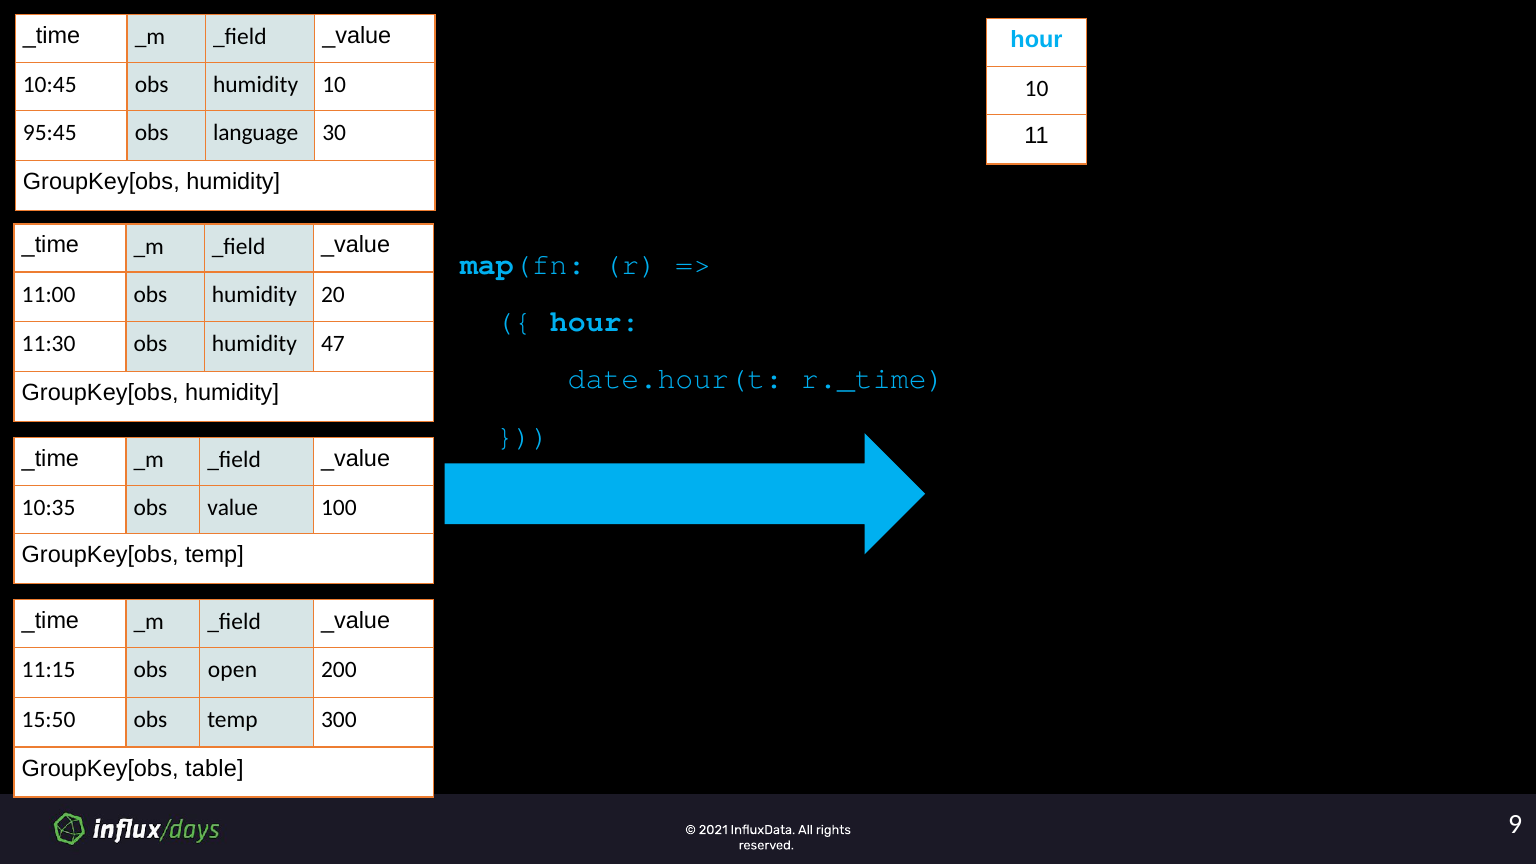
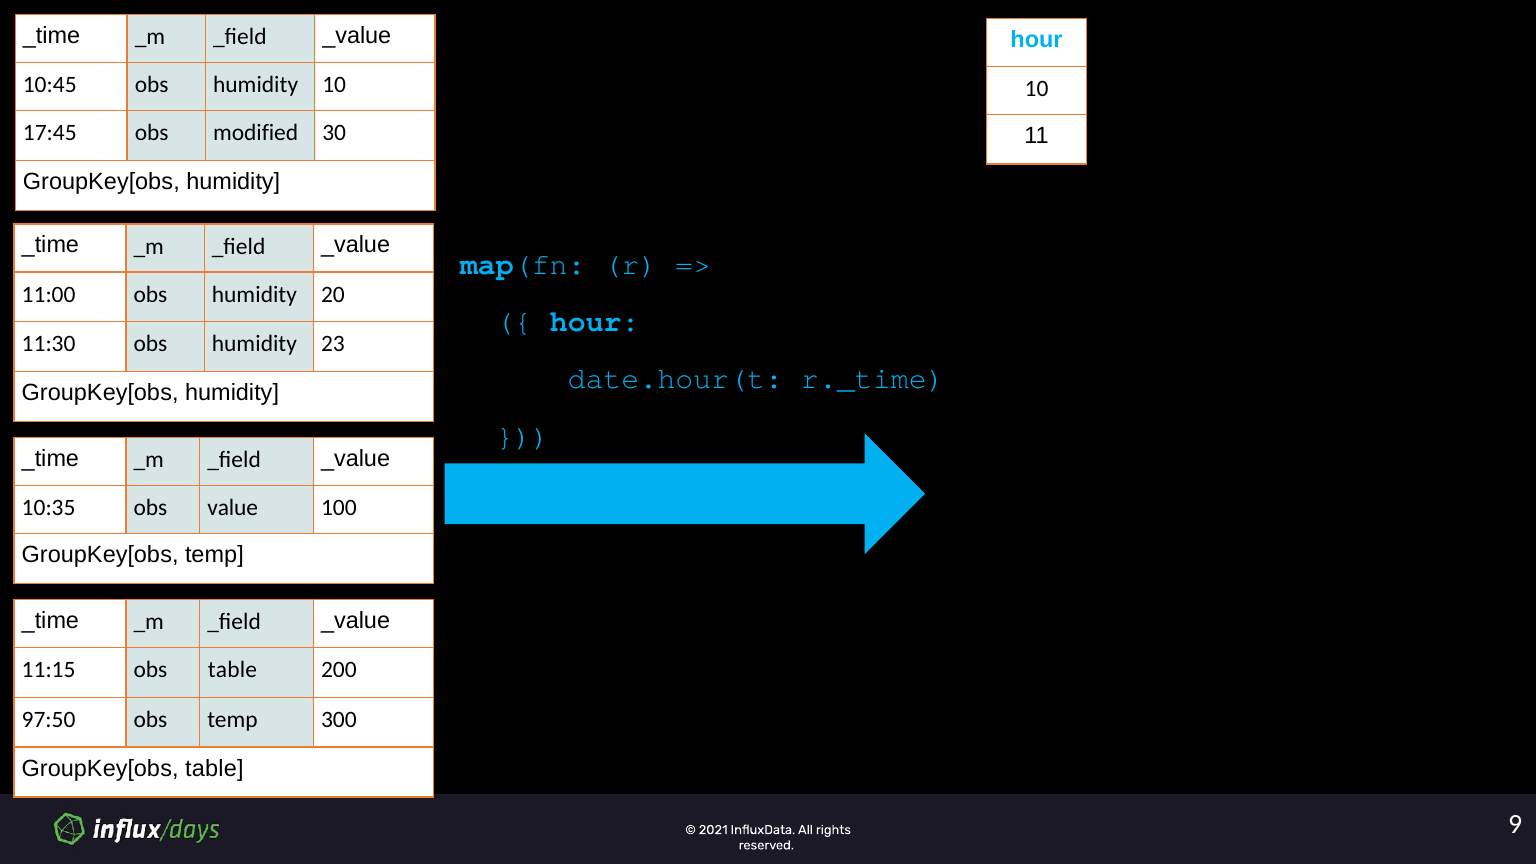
95:45: 95:45 -> 17:45
language: language -> modified
47: 47 -> 23
obs open: open -> table
15:50: 15:50 -> 97:50
